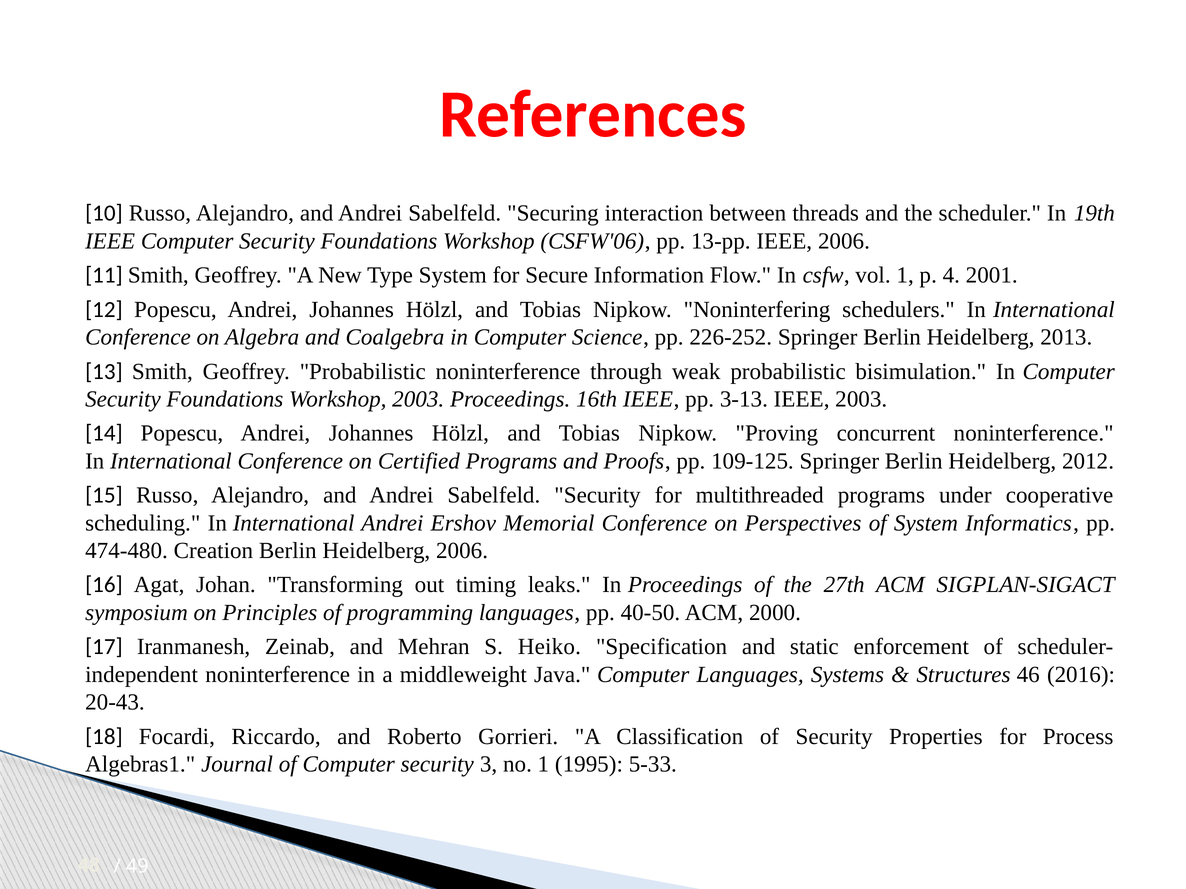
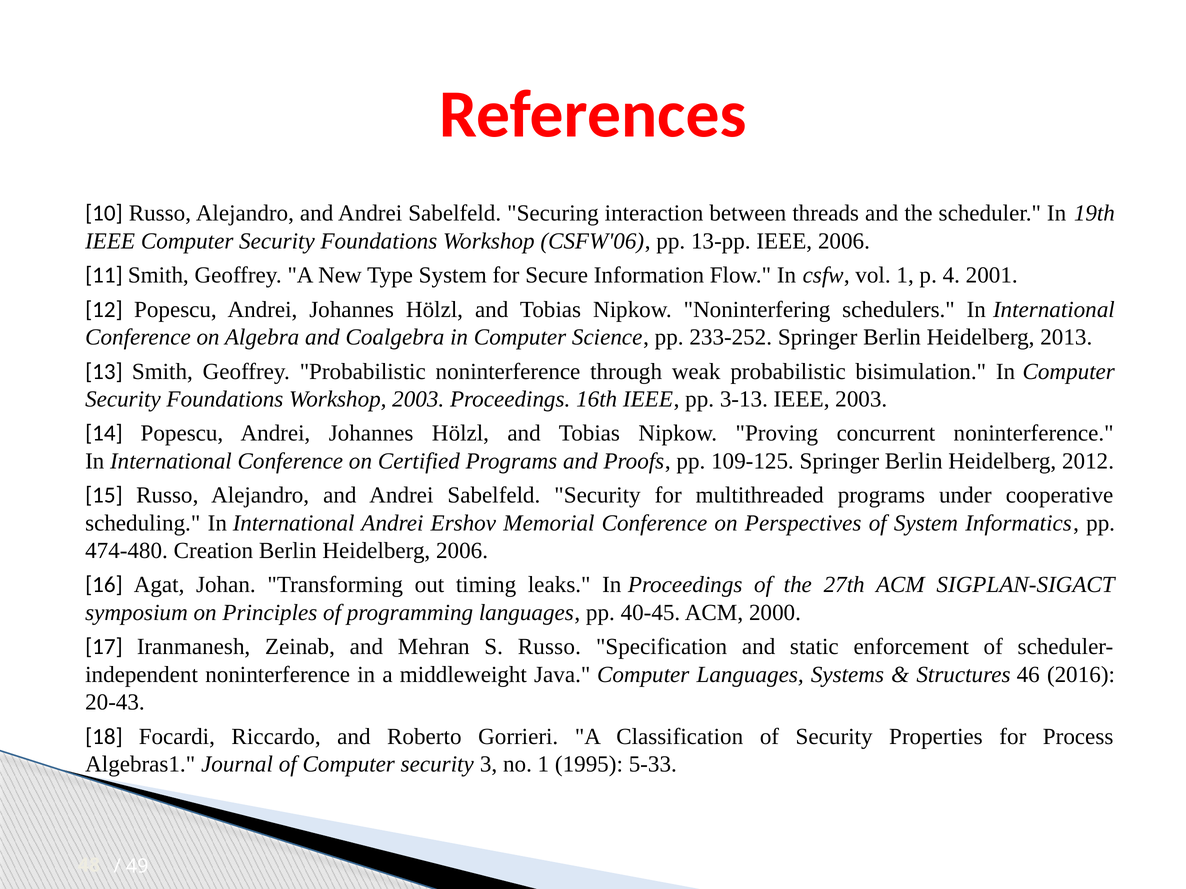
226-252: 226-252 -> 233-252
40-50: 40-50 -> 40-45
S Heiko: Heiko -> Russo
